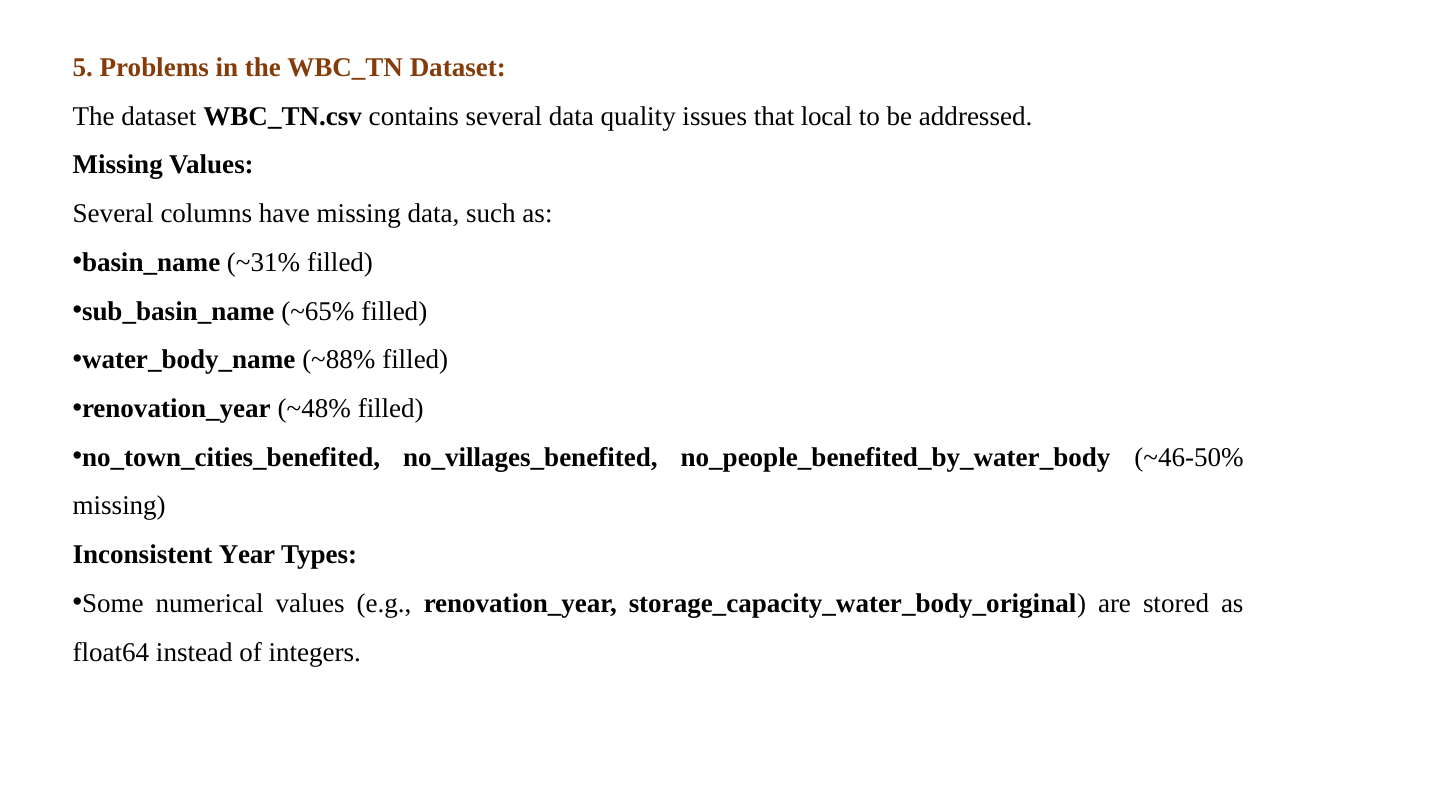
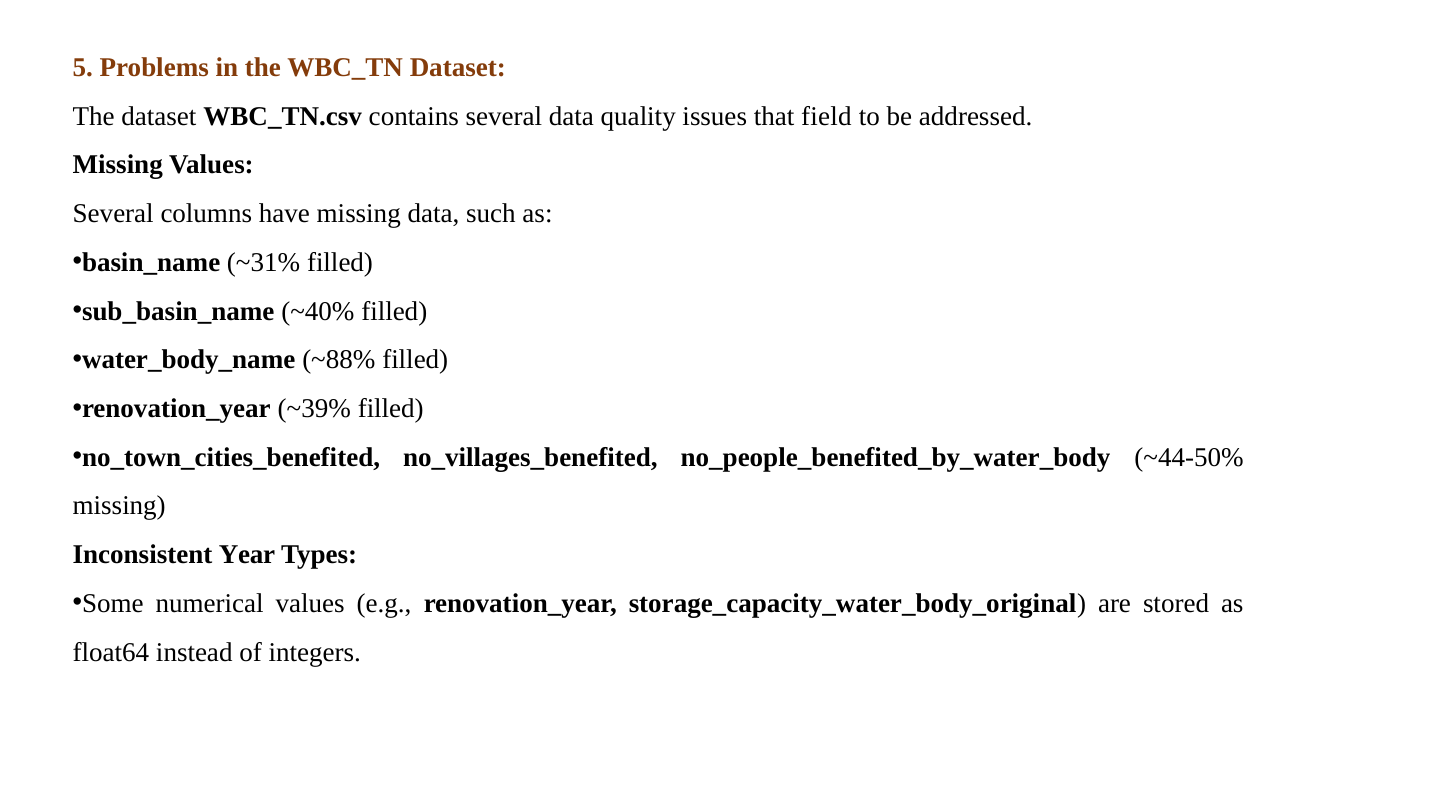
local: local -> field
~65%: ~65% -> ~40%
~48%: ~48% -> ~39%
~46-50%: ~46-50% -> ~44-50%
